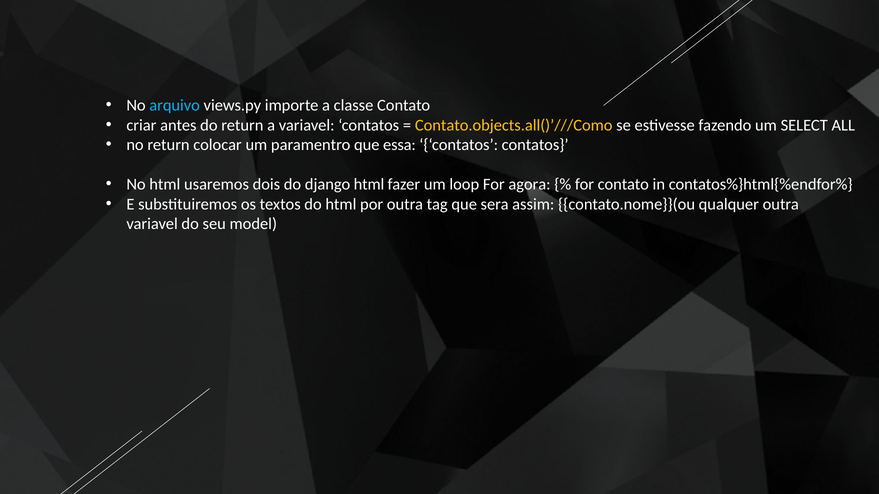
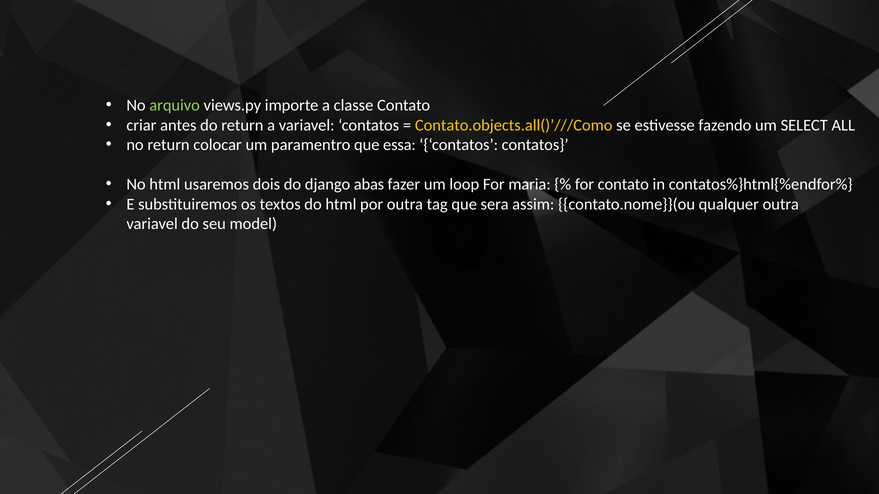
arquivo colour: light blue -> light green
django html: html -> abas
agora: agora -> maria
